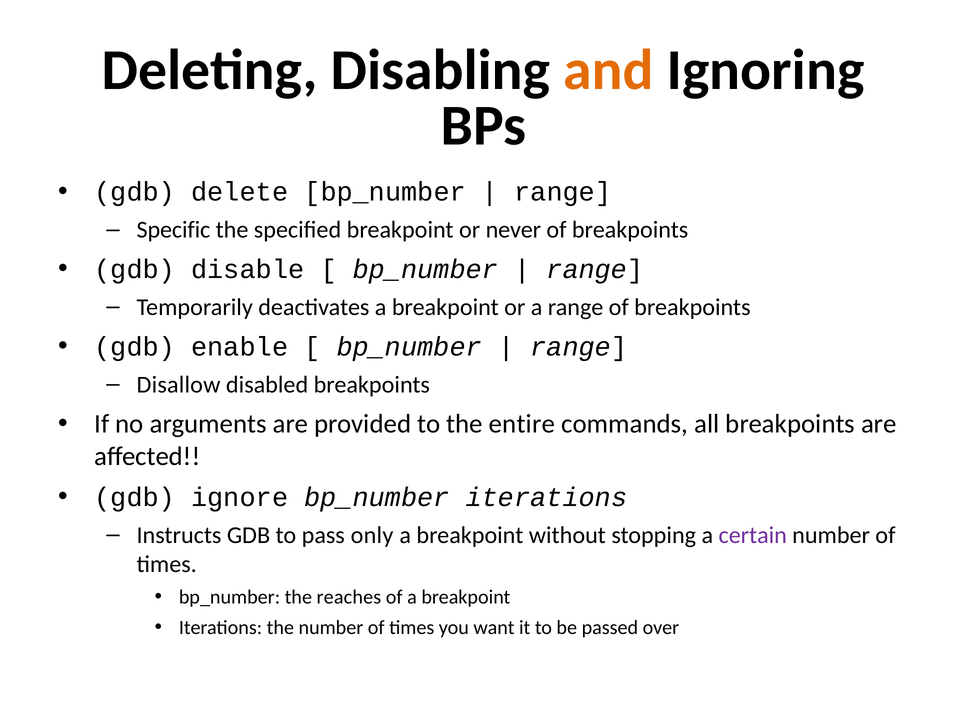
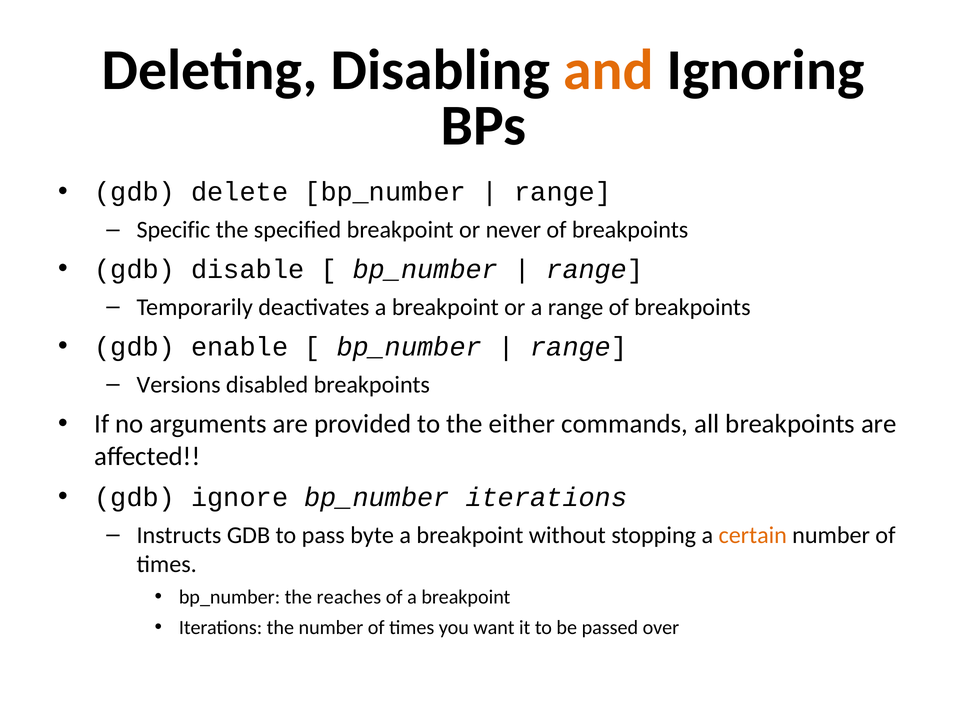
Disallow: Disallow -> Versions
entire: entire -> either
only: only -> byte
certain colour: purple -> orange
